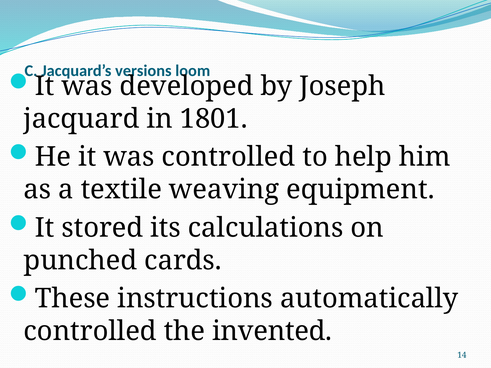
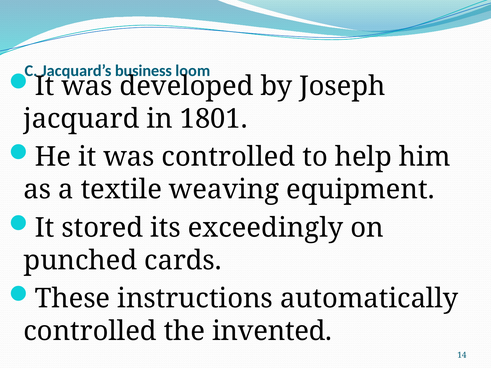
versions: versions -> business
calculations: calculations -> exceedingly
